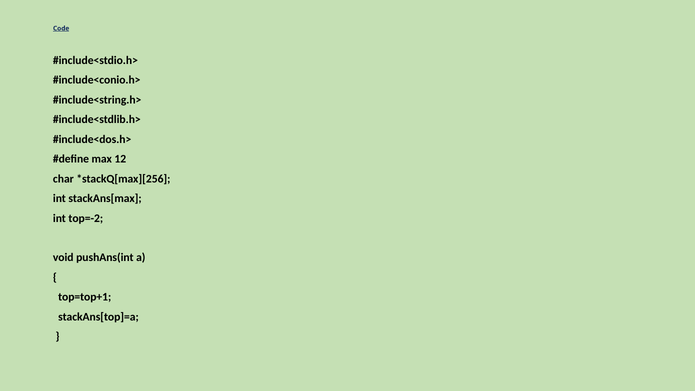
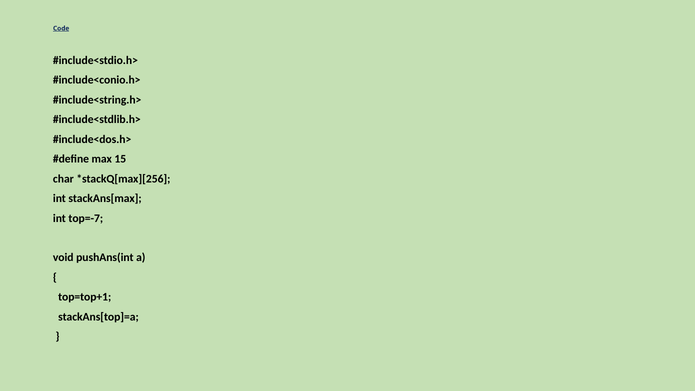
12: 12 -> 15
top=-2: top=-2 -> top=-7
